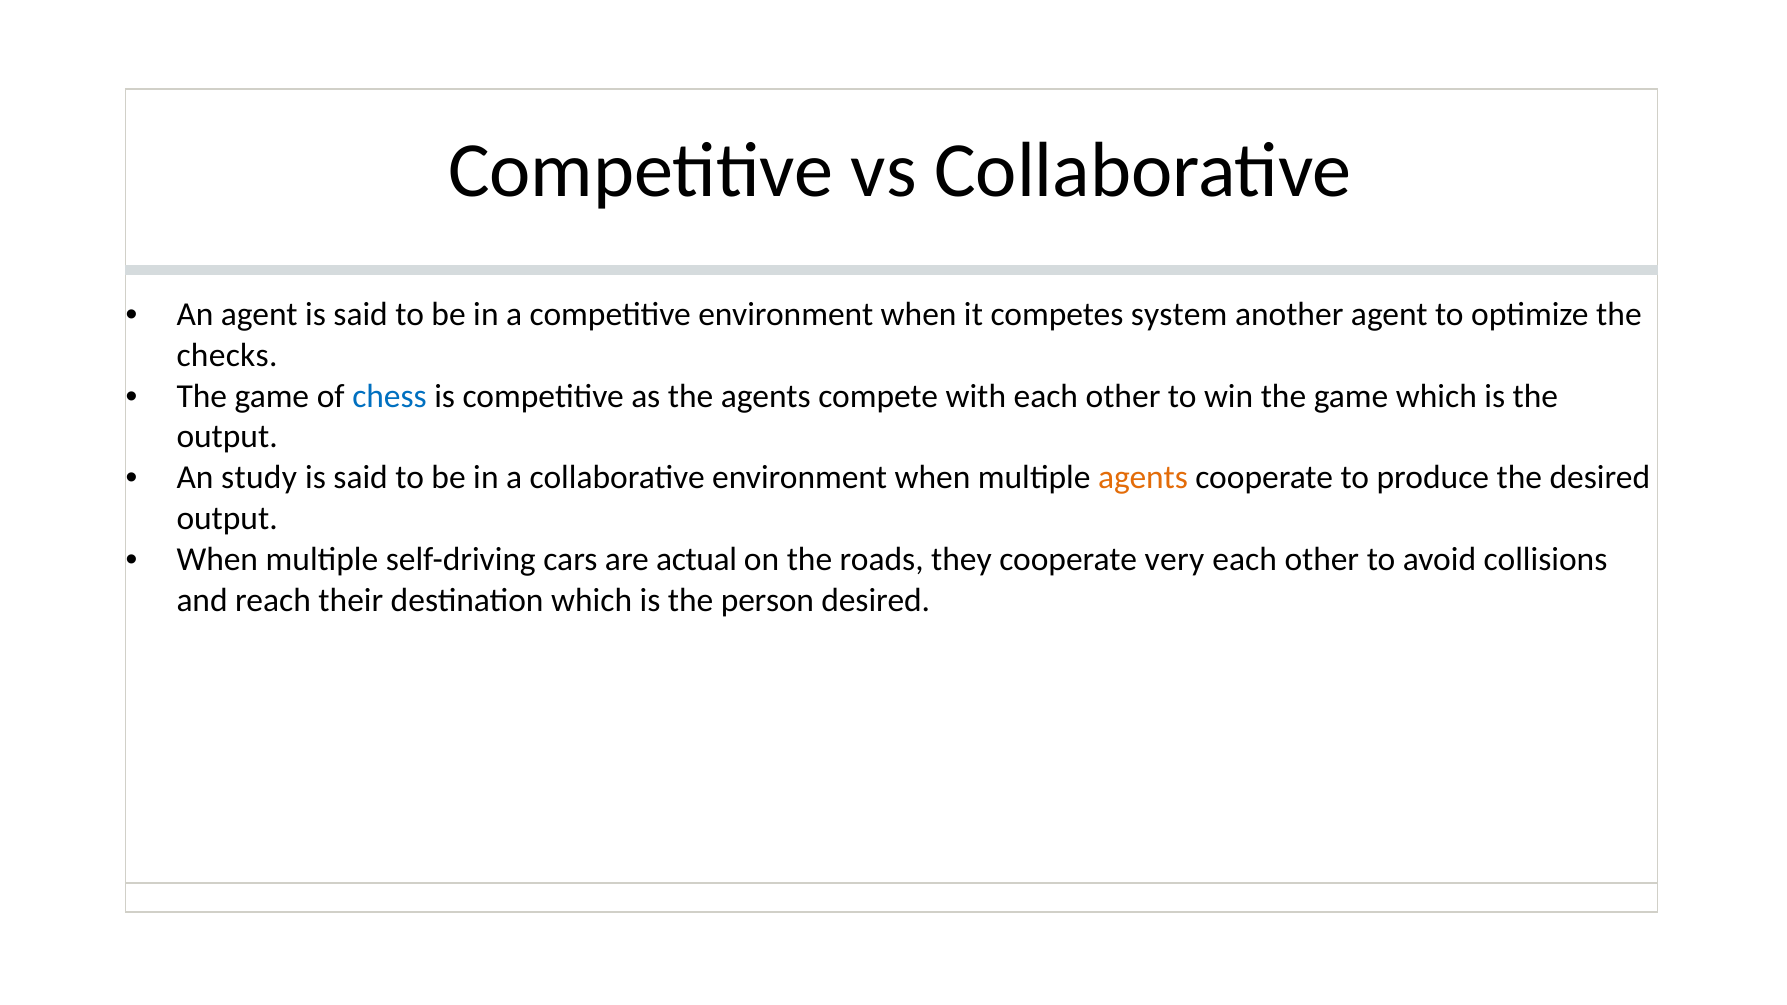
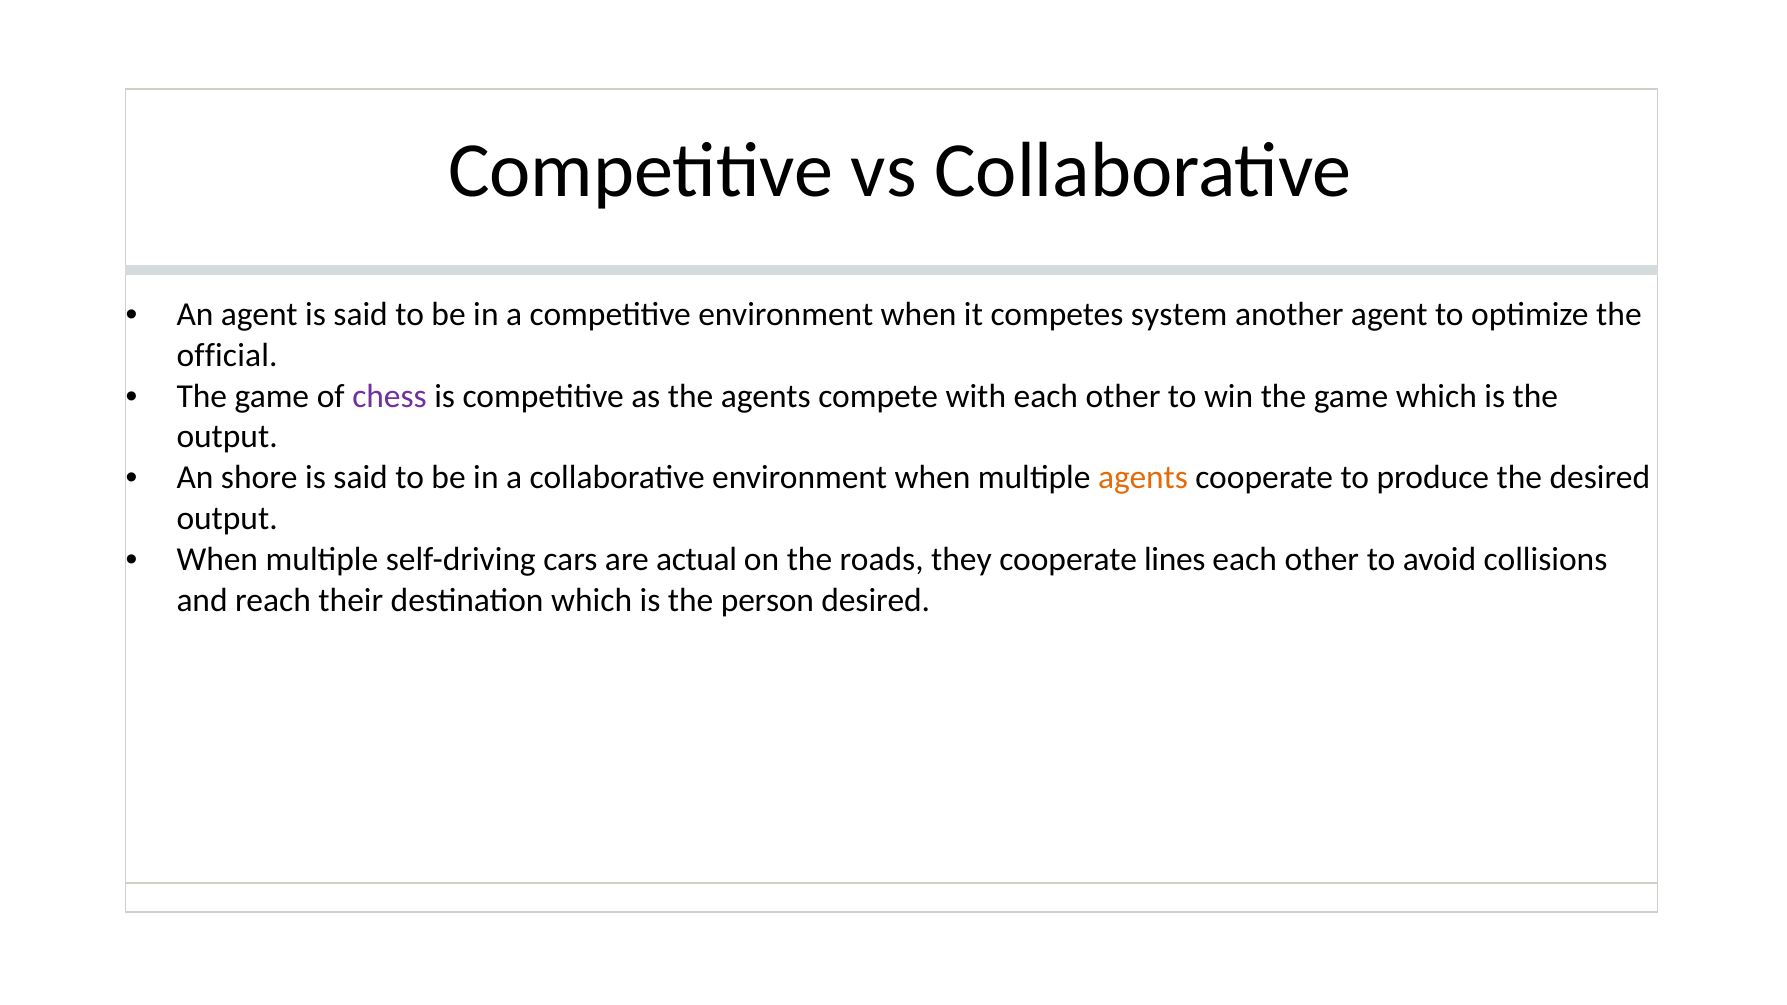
checks: checks -> official
chess colour: blue -> purple
study: study -> shore
very: very -> lines
